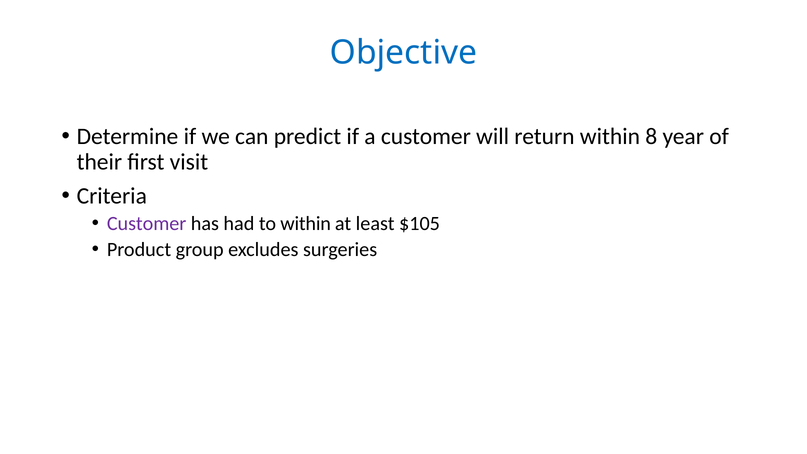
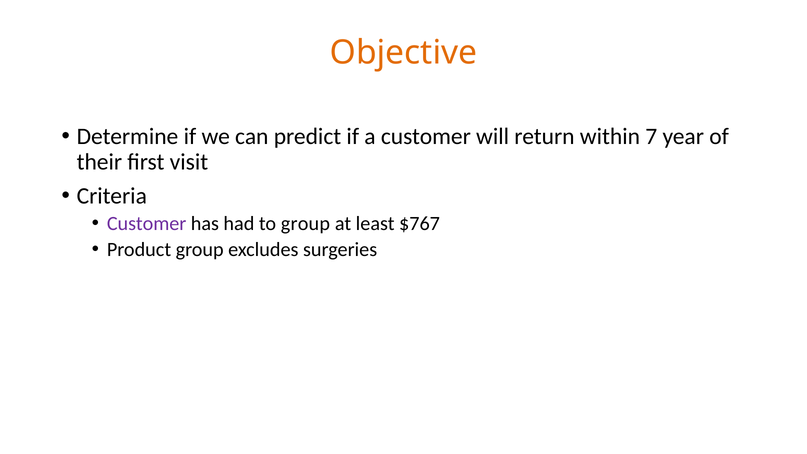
Objective colour: blue -> orange
8: 8 -> 7
to within: within -> group
$105: $105 -> $767
